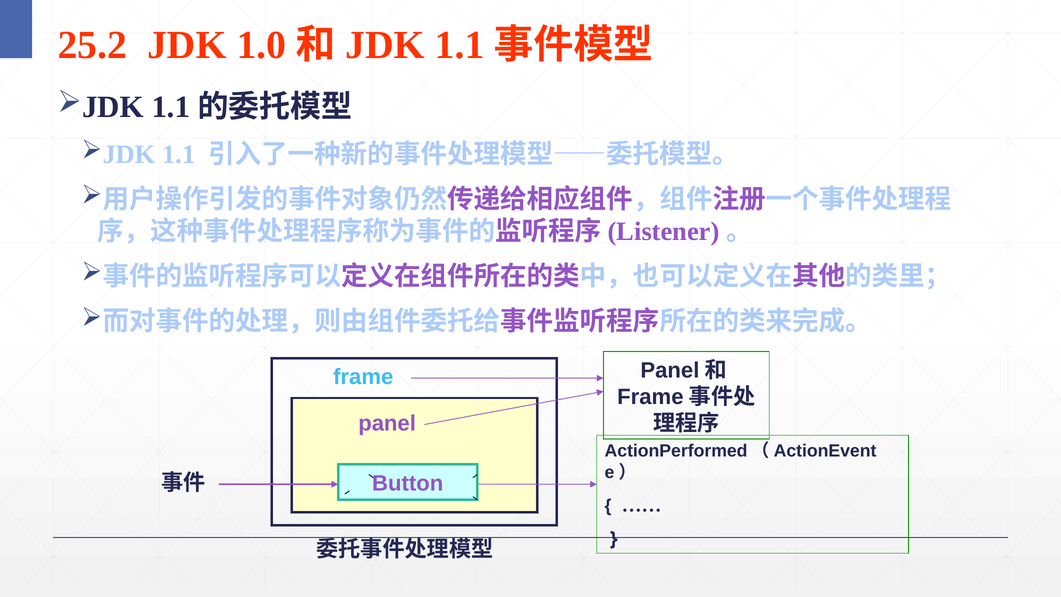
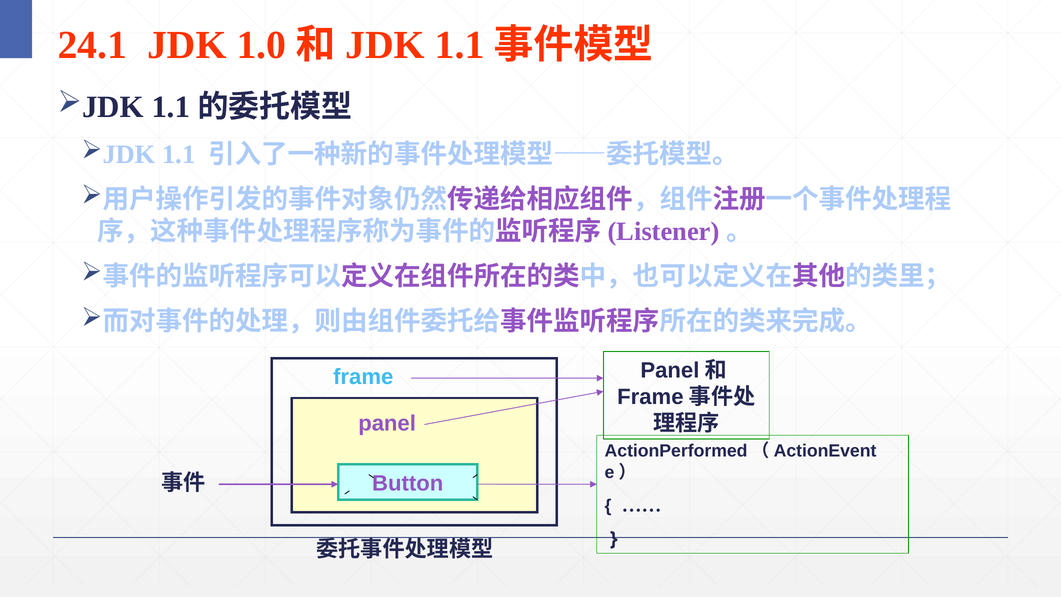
25.2: 25.2 -> 24.1
